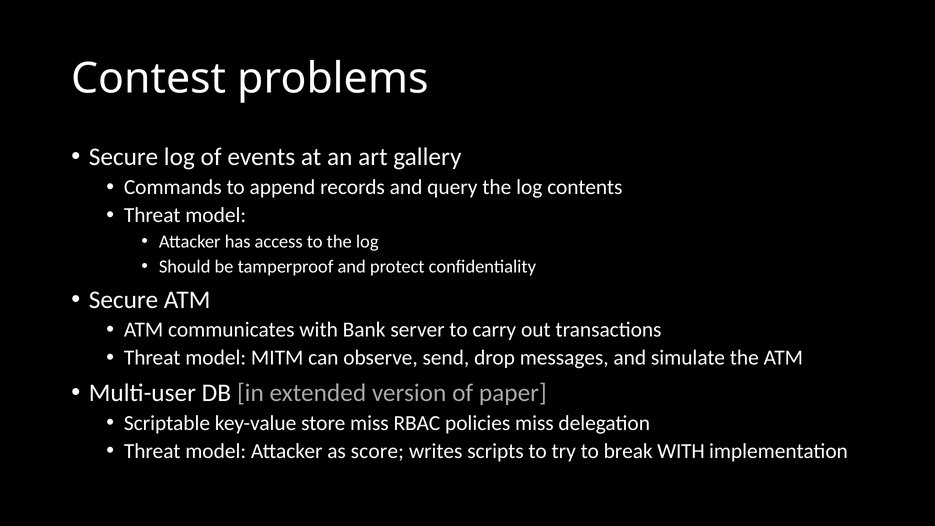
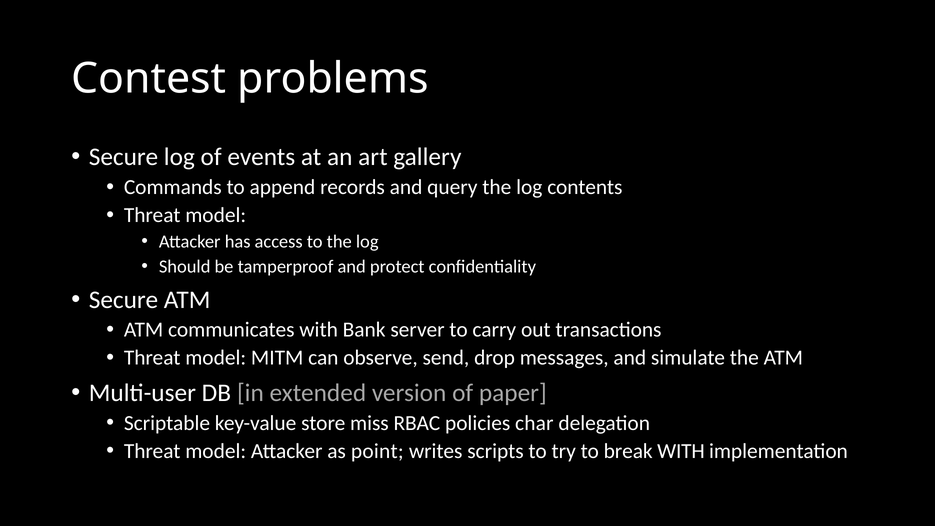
policies miss: miss -> char
score: score -> point
